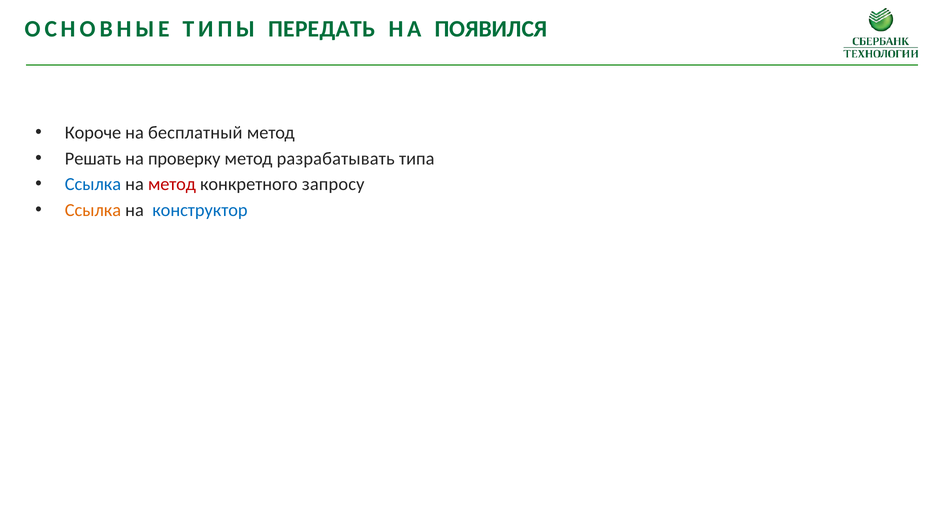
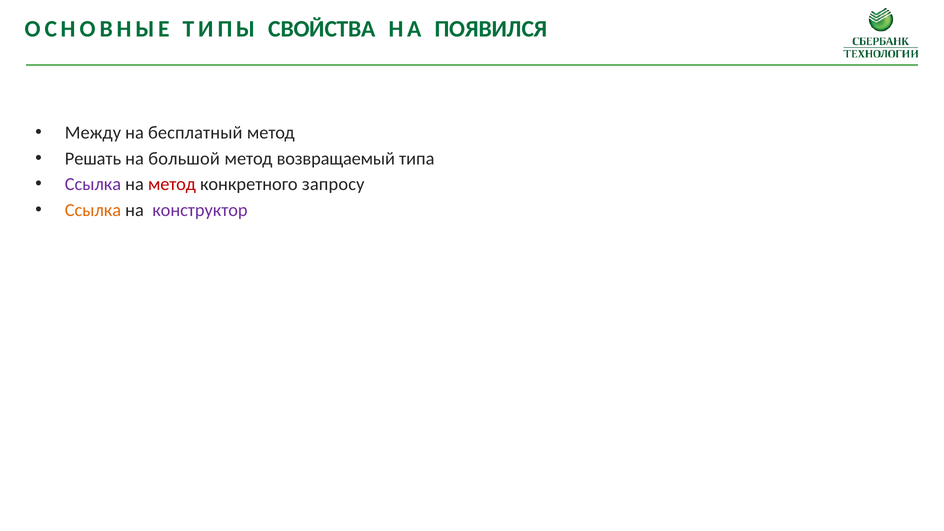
ПЕРЕДАТЬ: ПЕРЕДАТЬ -> СВОЙСТВА
Короче: Короче -> Между
проверку: проверку -> большой
разрабатывать: разрабатывать -> возвращаемый
Ссылка at (93, 184) colour: blue -> purple
конструктор colour: blue -> purple
